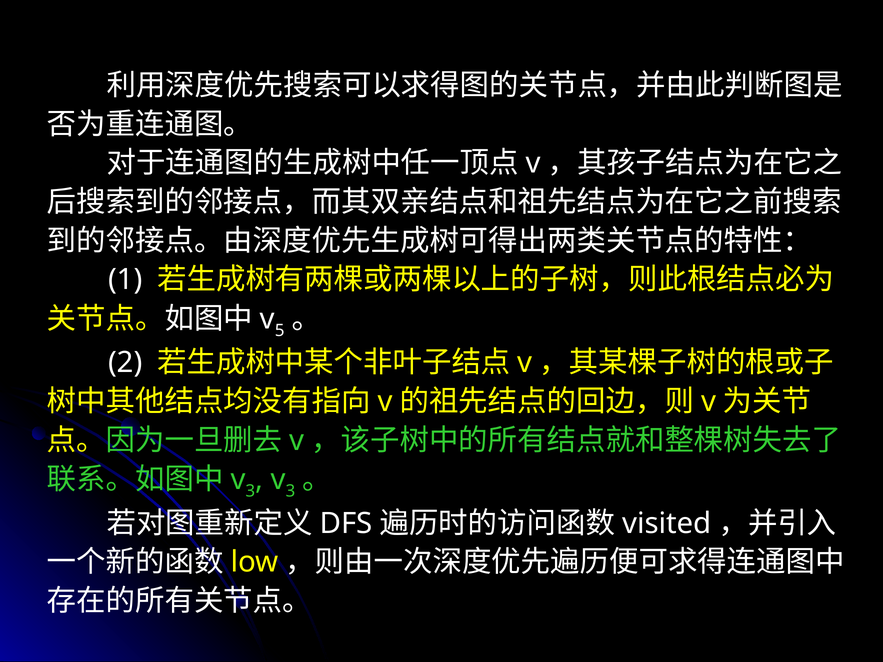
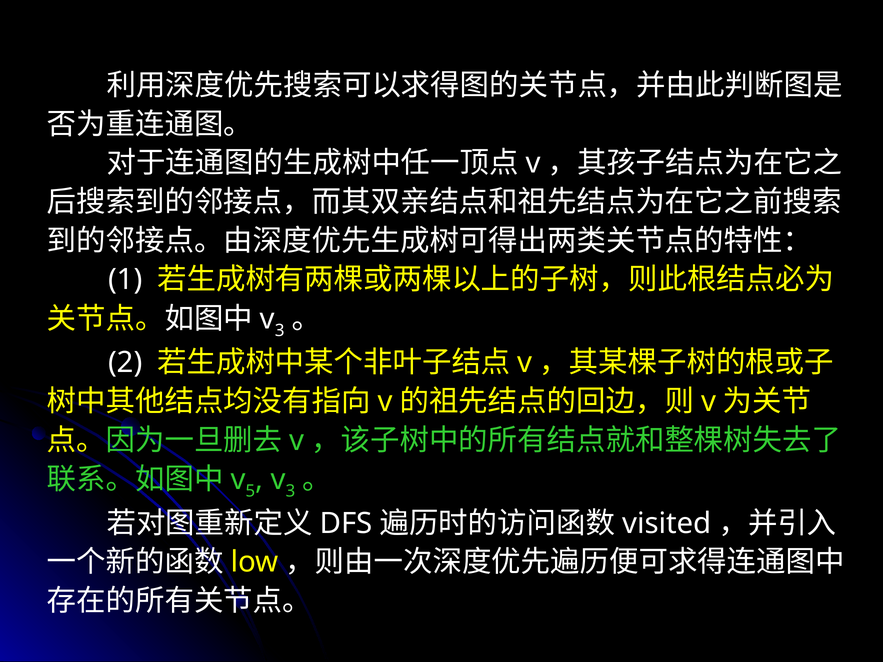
5 at (280, 331): 5 -> 3
3 at (250, 491): 3 -> 5
